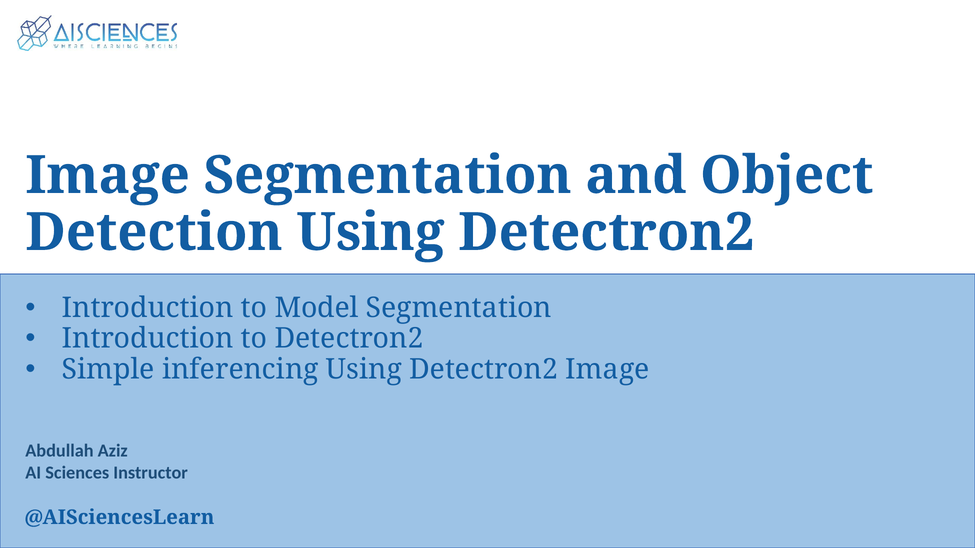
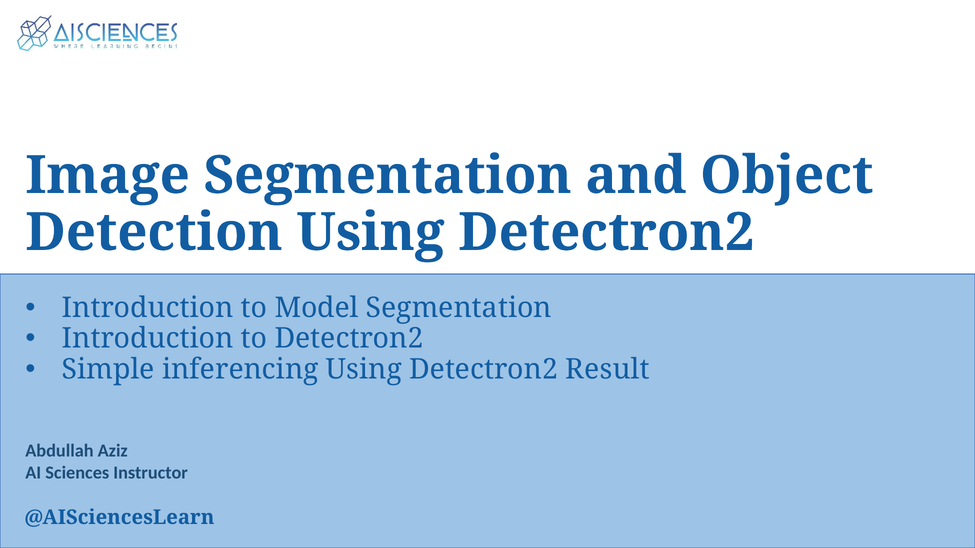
Detectron2 Image: Image -> Result
